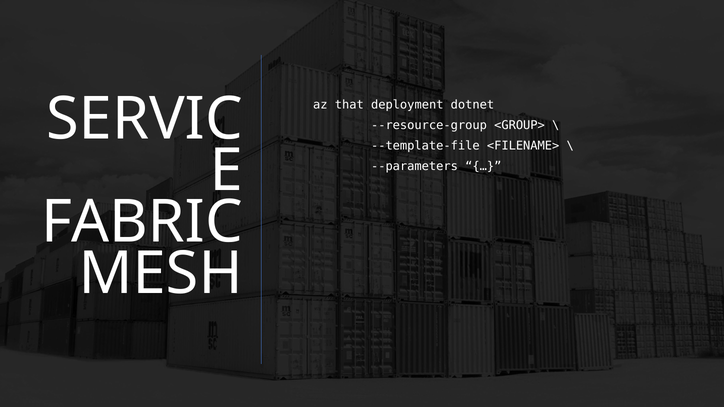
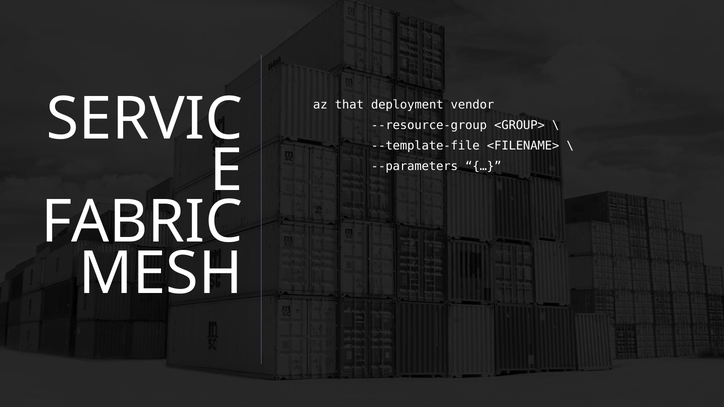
dotnet: dotnet -> vendor
